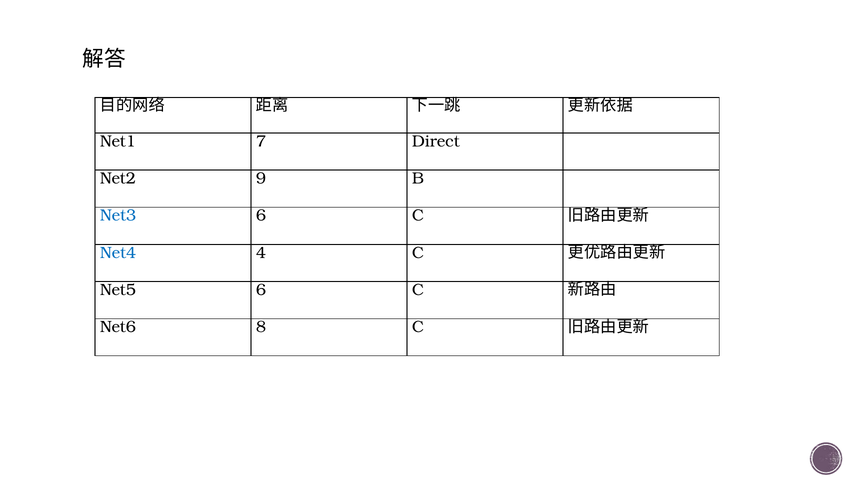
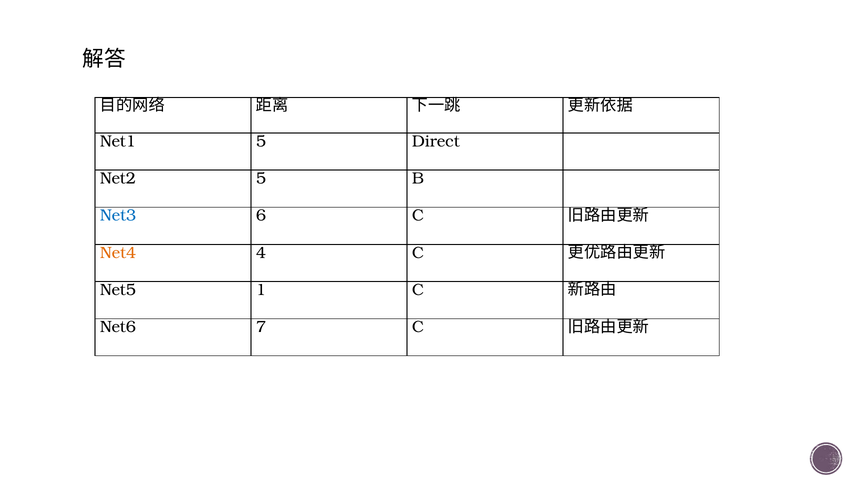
Net1 7: 7 -> 5
Net2 9: 9 -> 5
Net4 colour: blue -> orange
Net5 6: 6 -> 1
8: 8 -> 7
